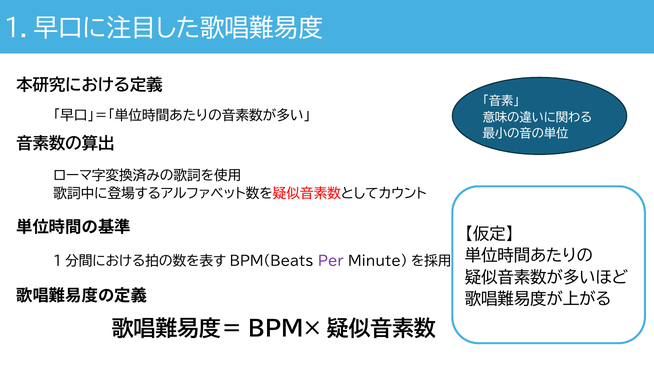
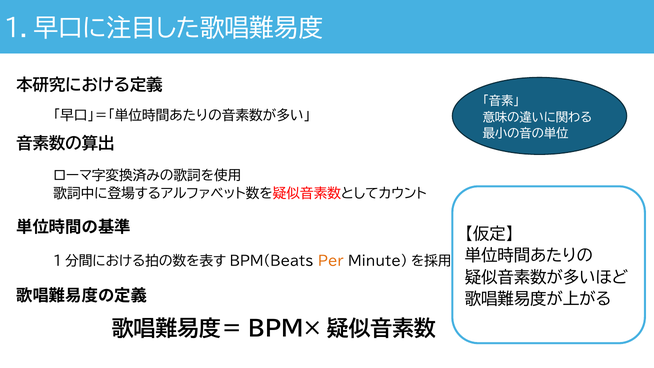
Per colour: purple -> orange
